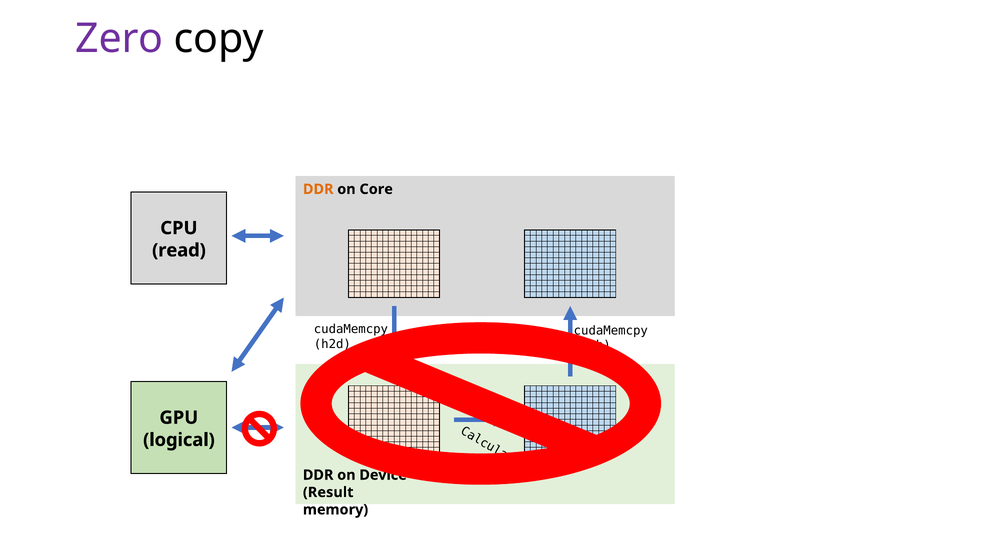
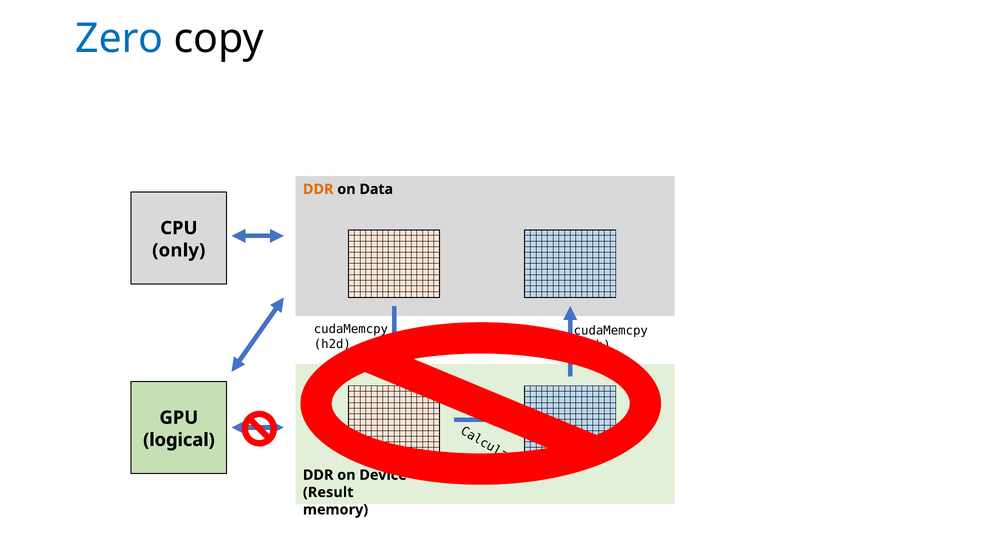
Zero colour: purple -> blue
Core: Core -> Data
read: read -> only
